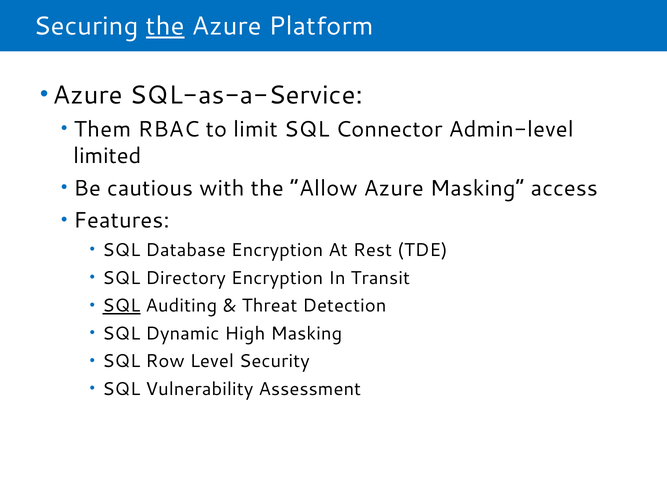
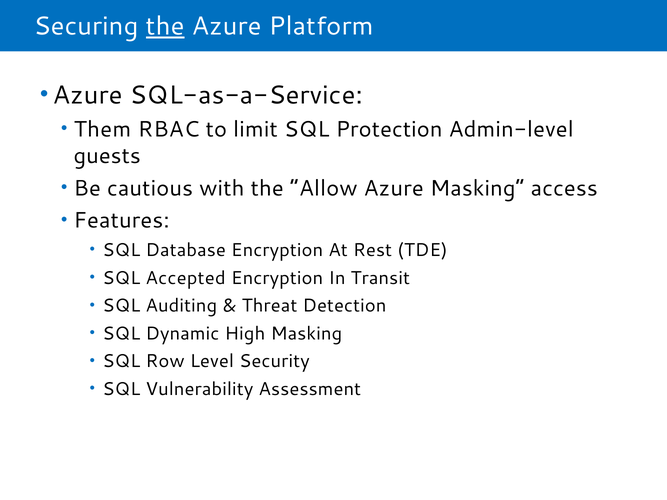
Connector: Connector -> Protection
limited: limited -> guests
Directory: Directory -> Accepted
SQL at (121, 306) underline: present -> none
